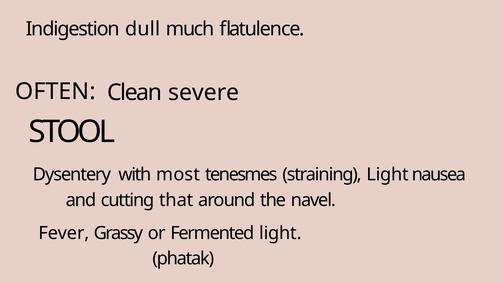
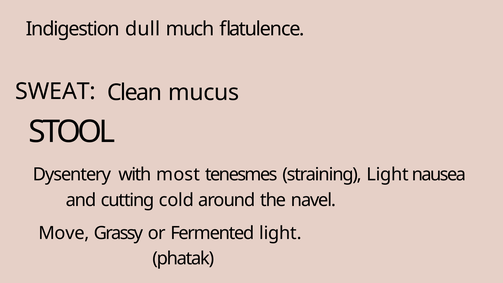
OFTEN: OFTEN -> SWEAT
severe: severe -> mucus
that: that -> cold
Fever: Fever -> Move
